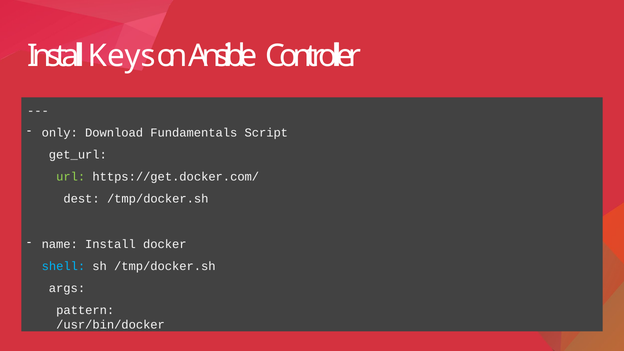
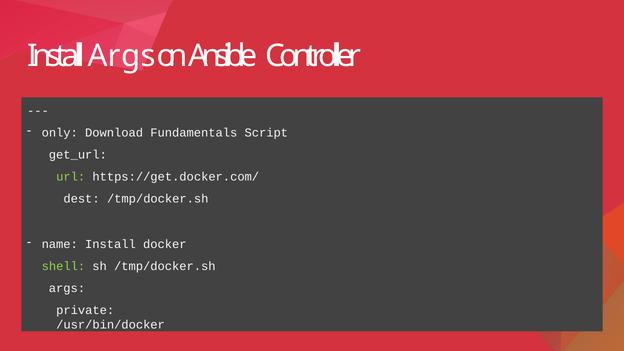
Install Keys: Keys -> Args
shell colour: light blue -> light green
pattern: pattern -> private
